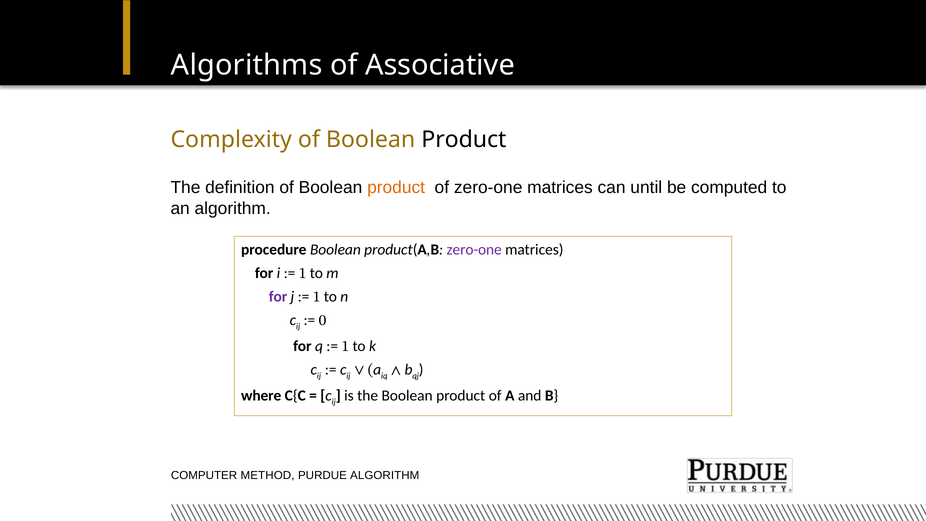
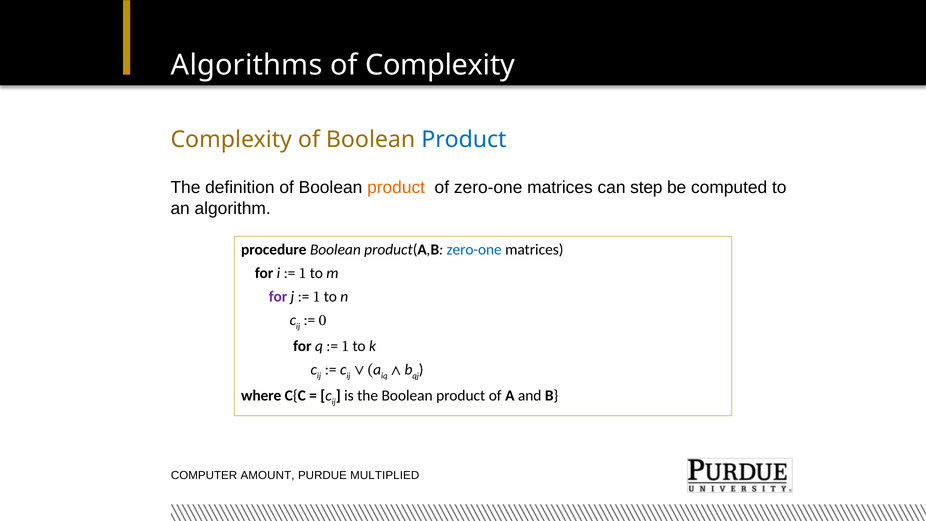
of Associative: Associative -> Complexity
Product at (464, 140) colour: black -> blue
until: until -> step
zero-one at (474, 250) colour: purple -> blue
METHOD: METHOD -> AMOUNT
PURDUE ALGORITHM: ALGORITHM -> MULTIPLIED
